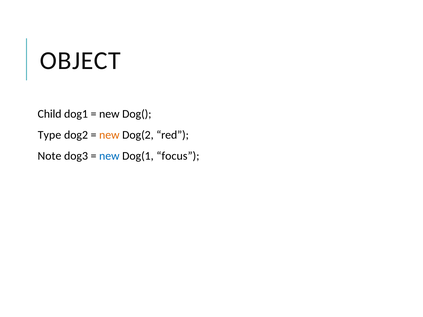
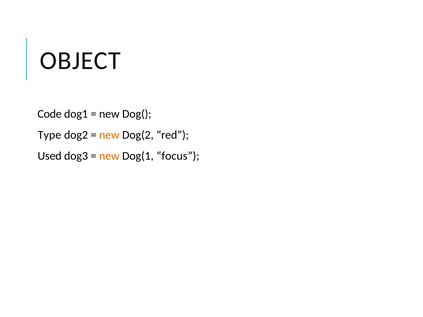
Child: Child -> Code
Note: Note -> Used
new at (109, 156) colour: blue -> orange
